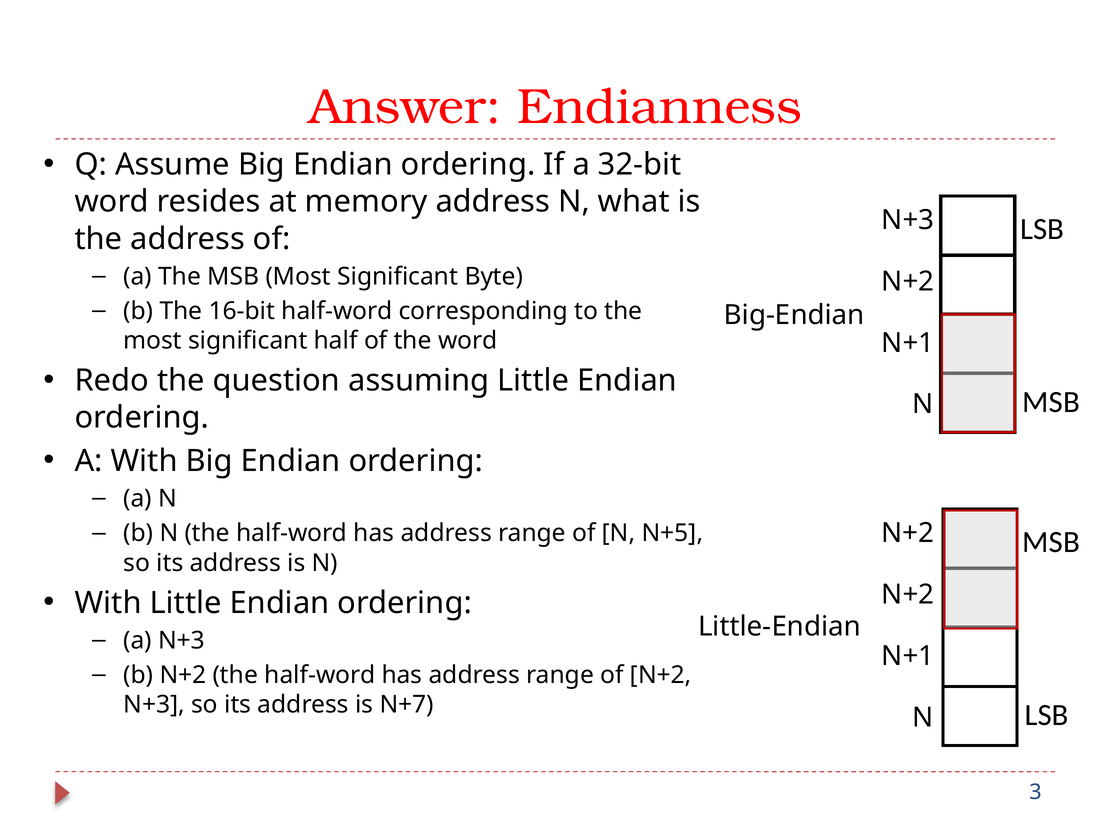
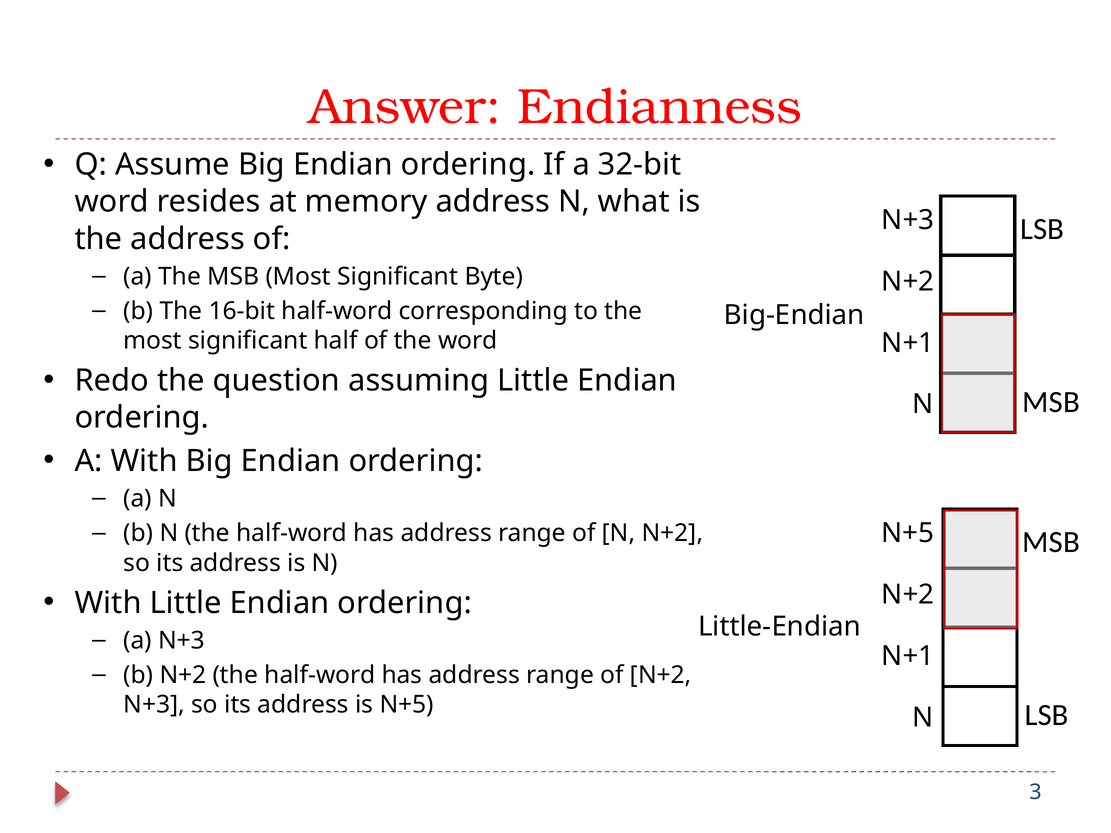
N N+5: N+5 -> N+2
N+2 at (908, 533): N+2 -> N+5
is N+7: N+7 -> N+5
